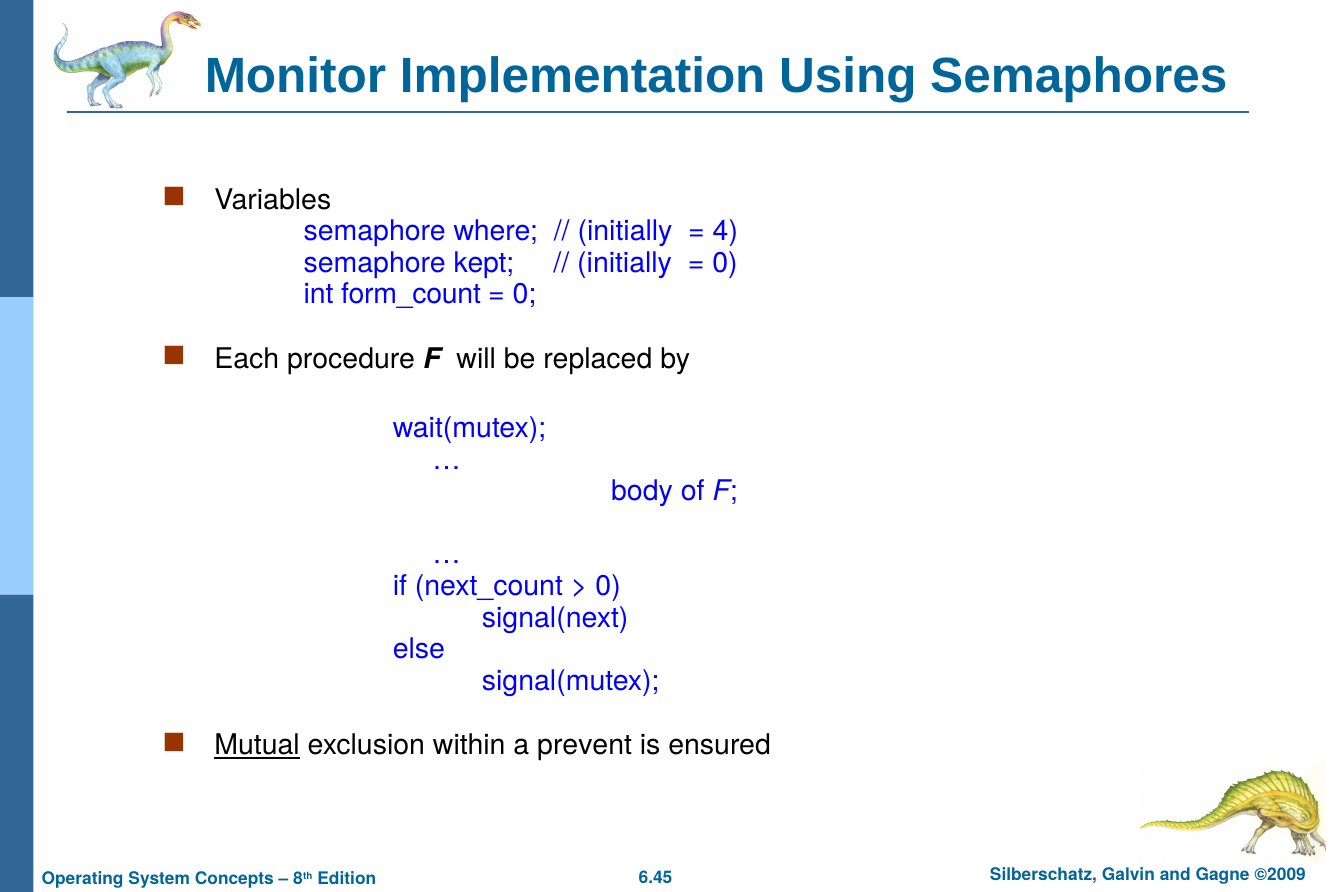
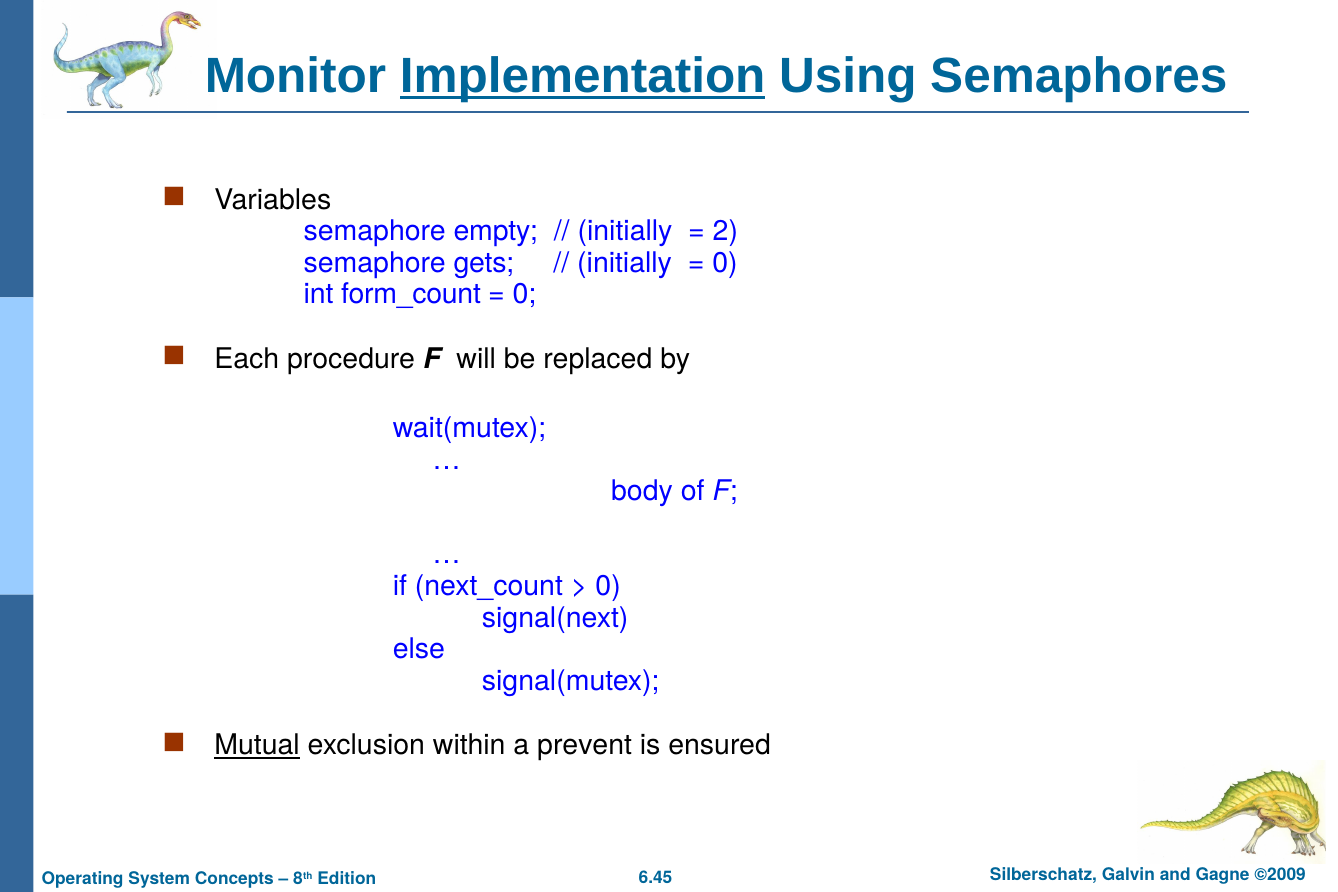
Implementation underline: none -> present
where: where -> empty
4: 4 -> 2
kept: kept -> gets
